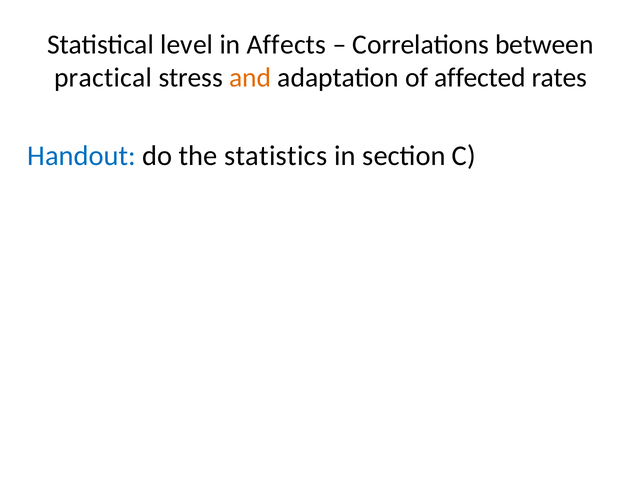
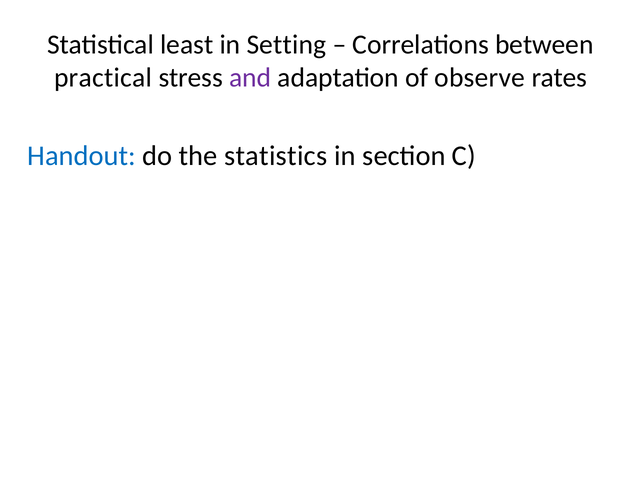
level: level -> least
Affects: Affects -> Setting
and colour: orange -> purple
affected: affected -> observe
